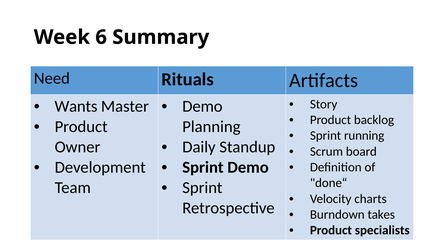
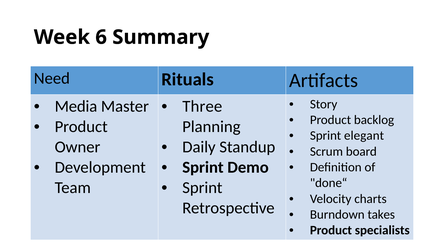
Wants: Wants -> Media
Demo at (202, 107): Demo -> Three
running: running -> elegant
